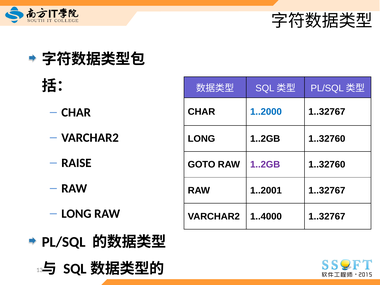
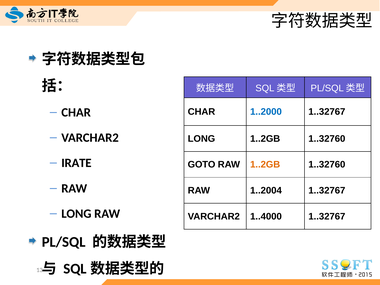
RAISE: RAISE -> IRATE
1..2GB at (265, 165) colour: purple -> orange
1..2001: 1..2001 -> 1..2004
